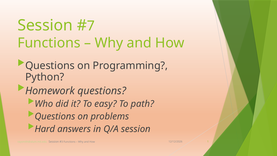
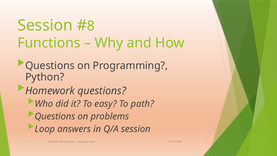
7: 7 -> 8
Hard: Hard -> Loop
